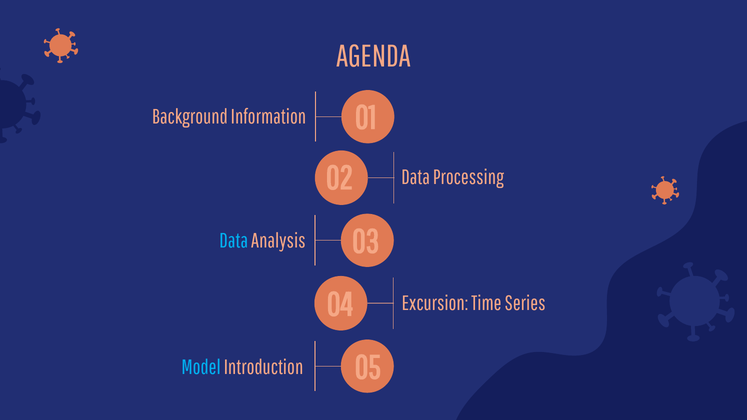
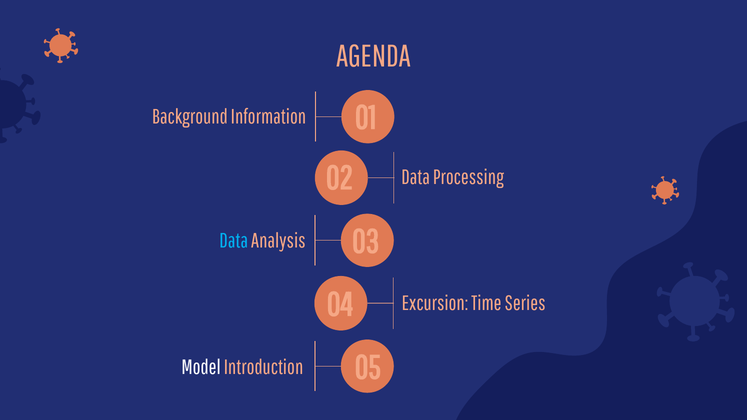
Model colour: light blue -> white
